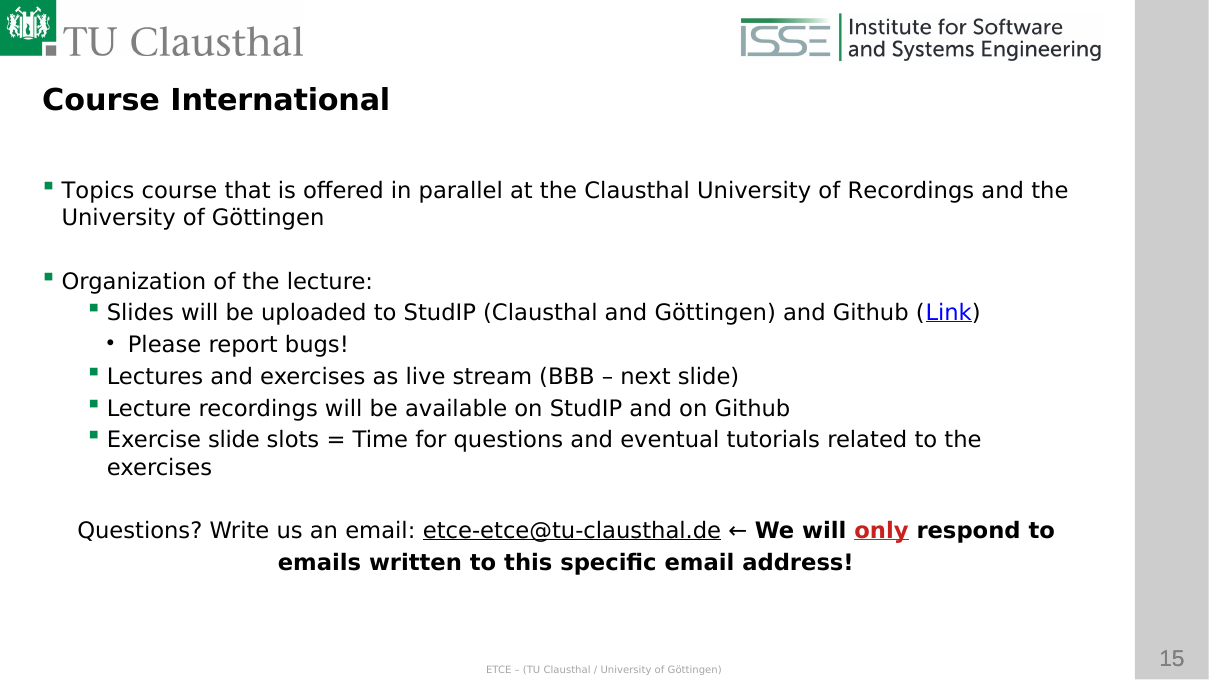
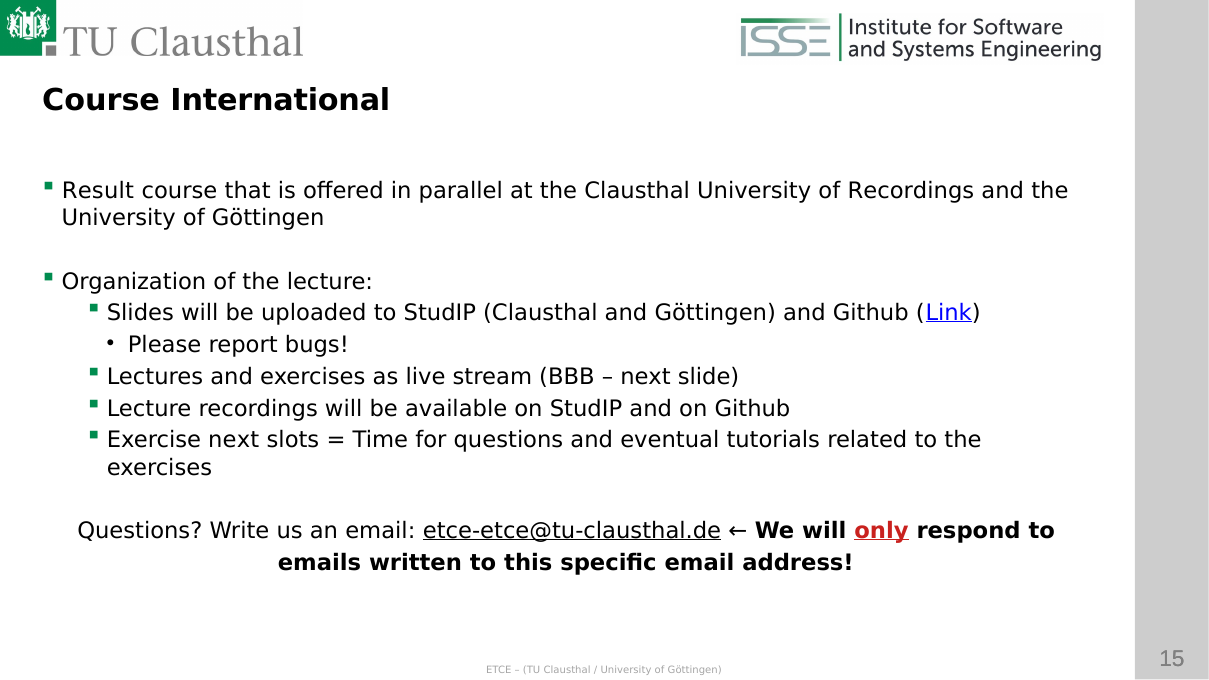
Topics: Topics -> Result
Exercise slide: slide -> next
